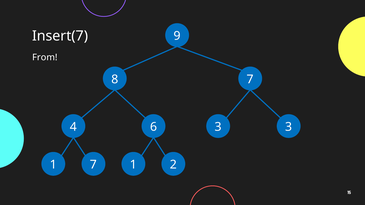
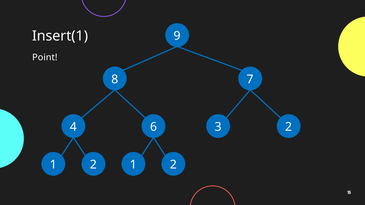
Insert(7: Insert(7 -> Insert(1
From: From -> Point
3 3: 3 -> 2
7 at (93, 165): 7 -> 2
